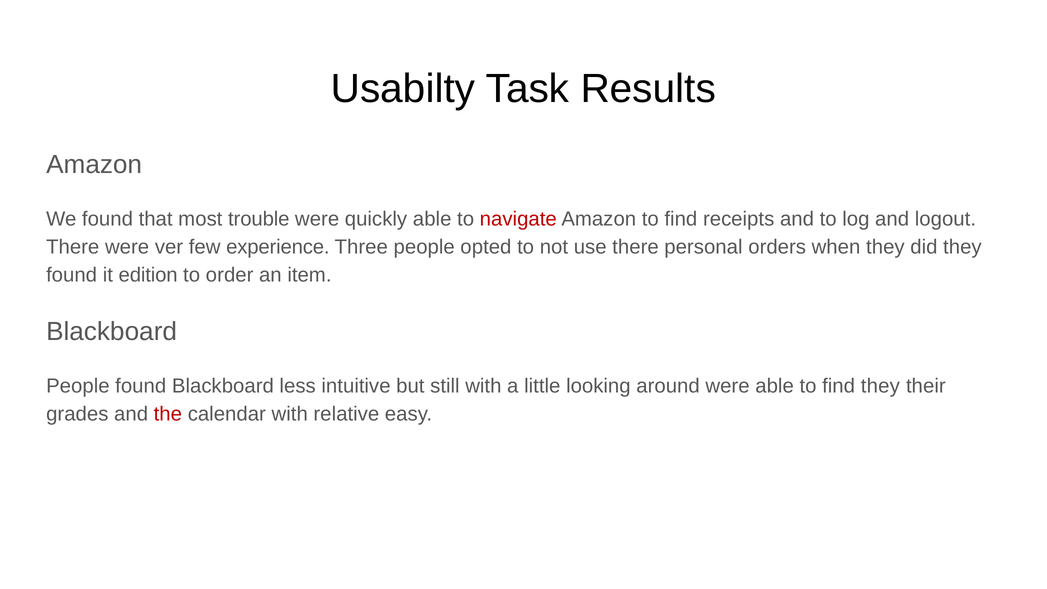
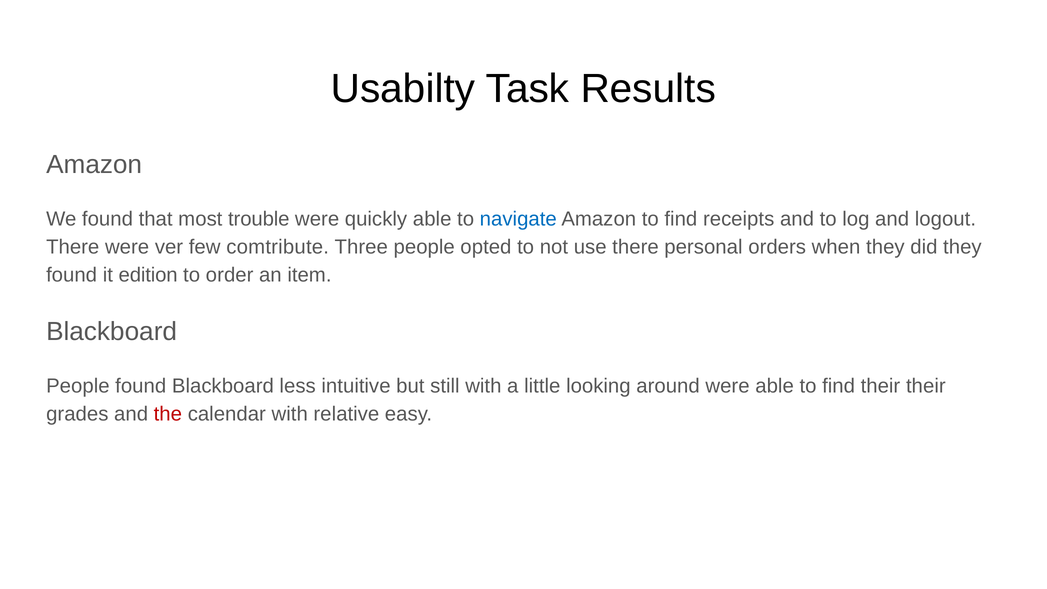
navigate colour: red -> blue
experience: experience -> comtribute
find they: they -> their
